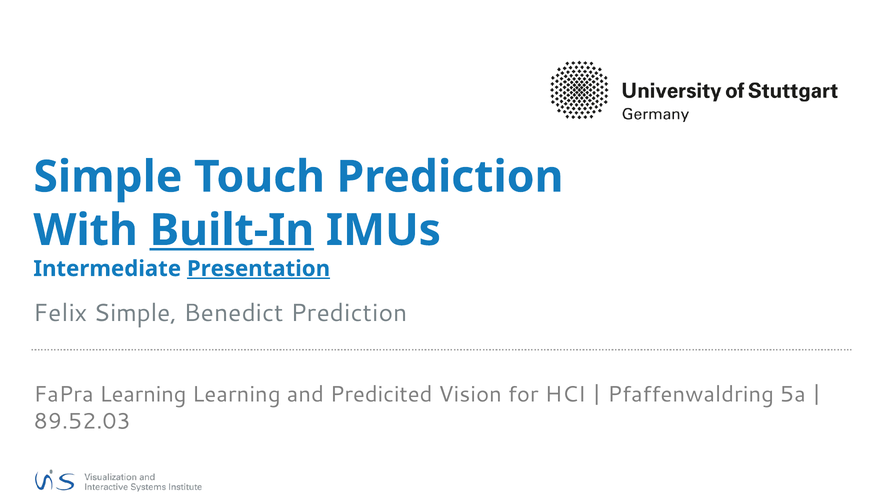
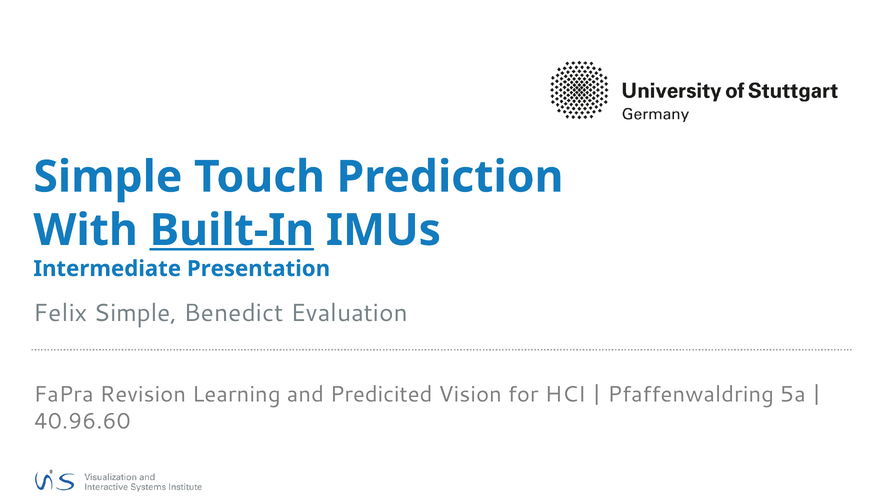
Presentation underline: present -> none
Benedict Prediction: Prediction -> Evaluation
FaPra Learning: Learning -> Revision
89.52.03: 89.52.03 -> 40.96.60
